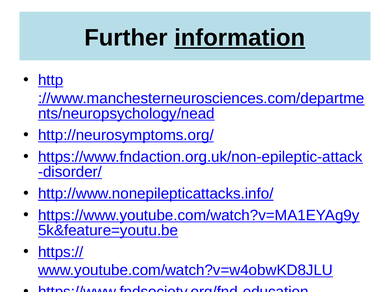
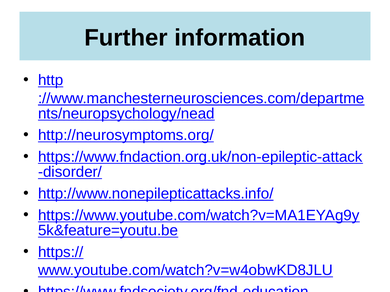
information underline: present -> none
